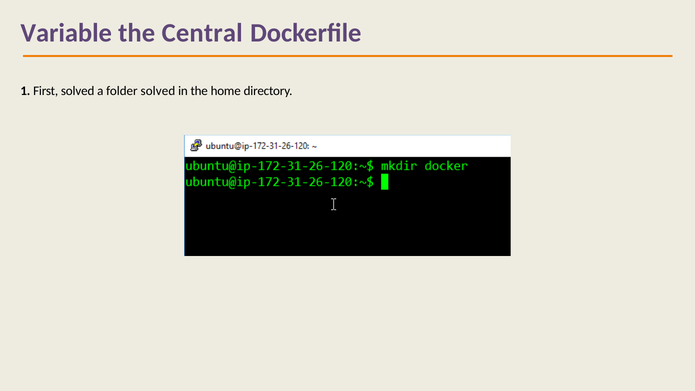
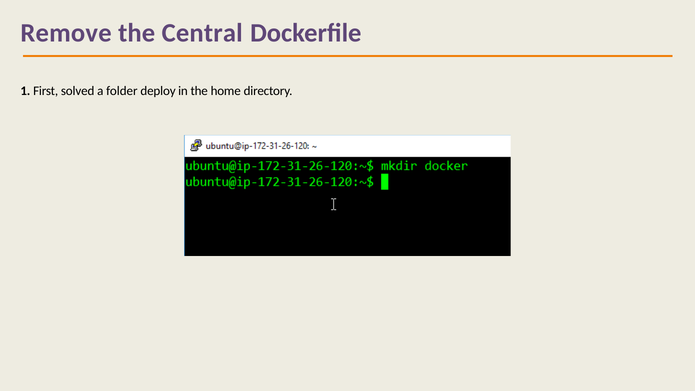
Variable: Variable -> Remove
folder solved: solved -> deploy
